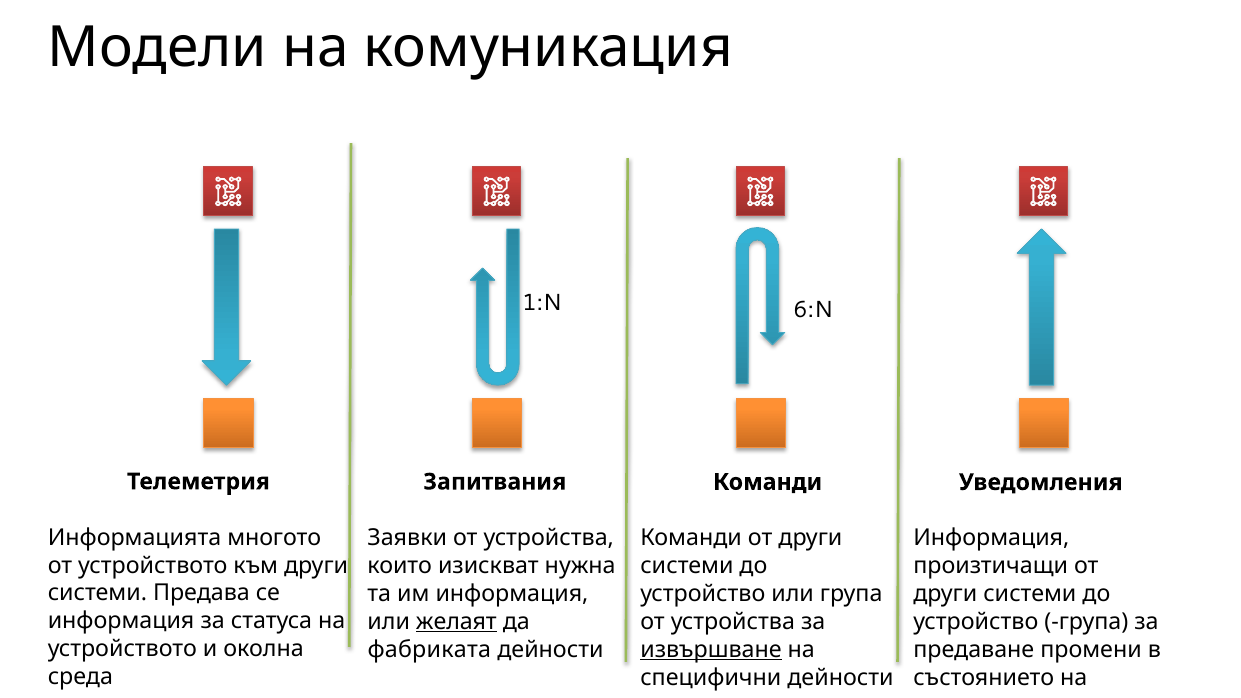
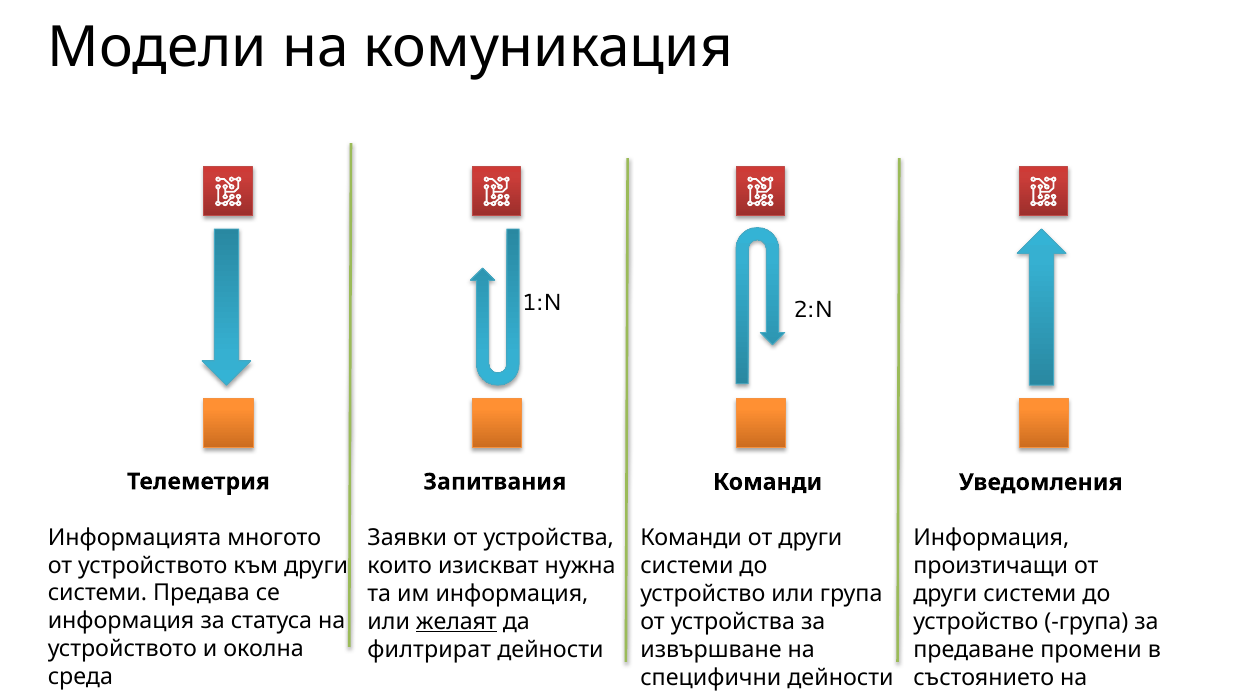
6:N: 6:N -> 2:N
фабриката: фабриката -> филтрират
извършване underline: present -> none
